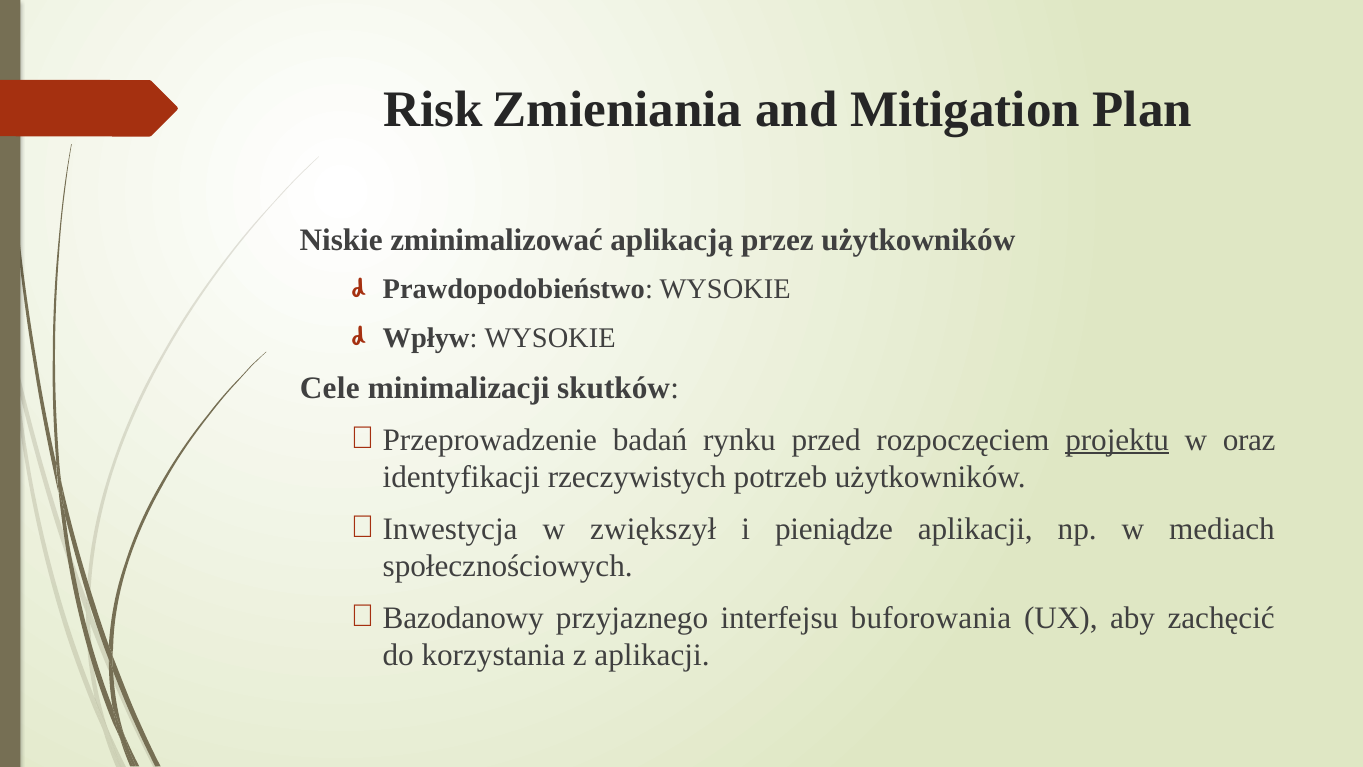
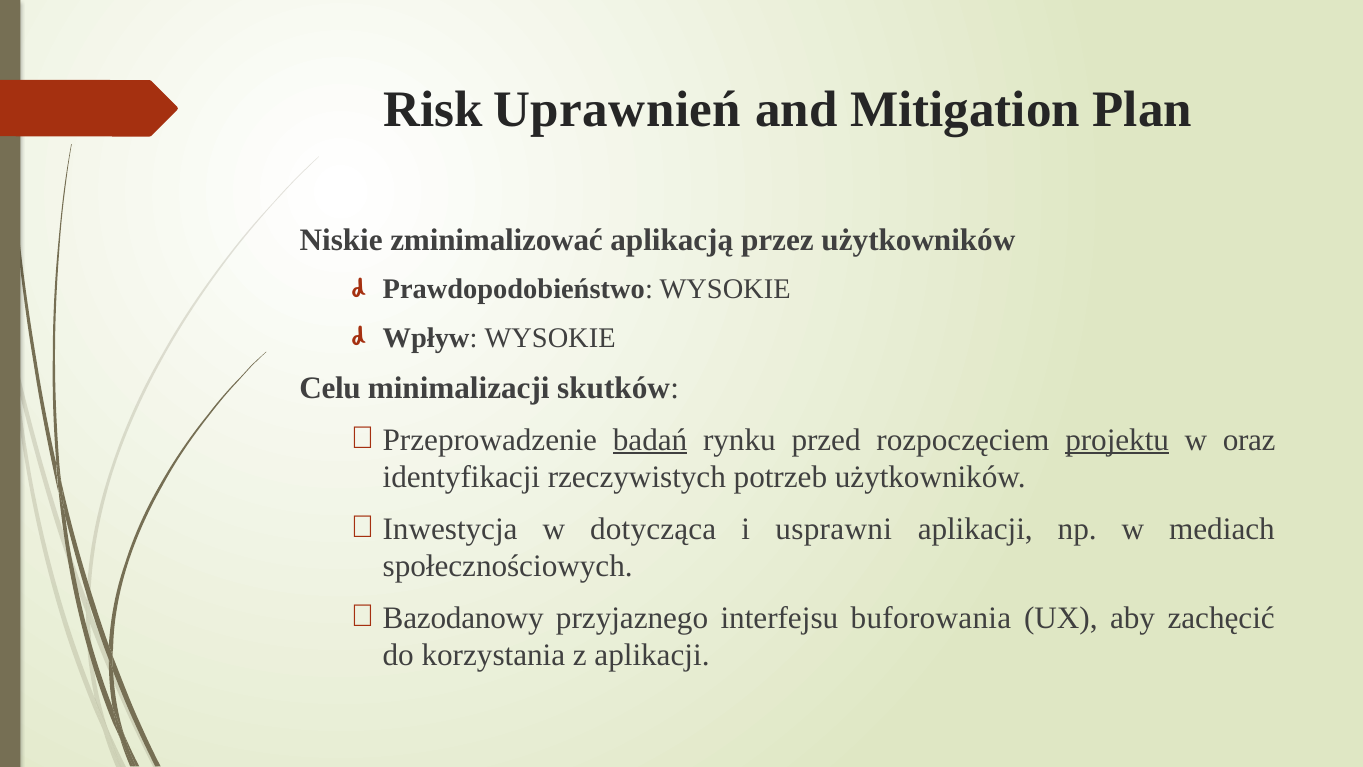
Zmieniania: Zmieniania -> Uprawnień
Cele: Cele -> Celu
badań underline: none -> present
zwiększył: zwiększył -> dotycząca
pieniądze: pieniądze -> usprawni
